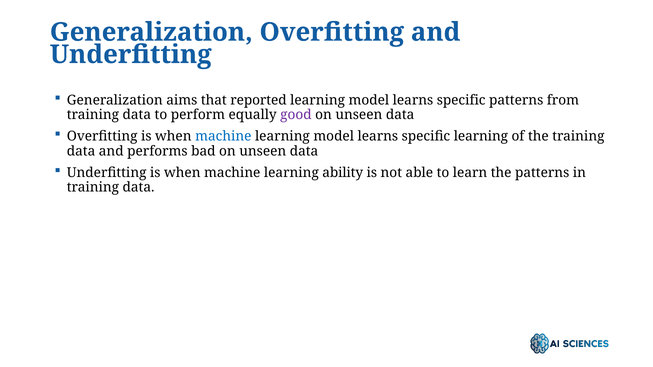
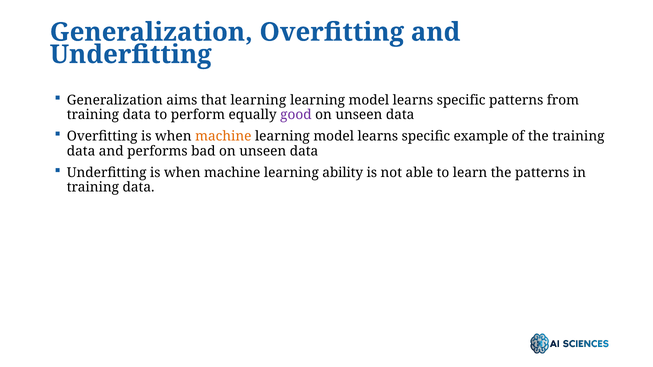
that reported: reported -> learning
machine at (223, 137) colour: blue -> orange
specific learning: learning -> example
